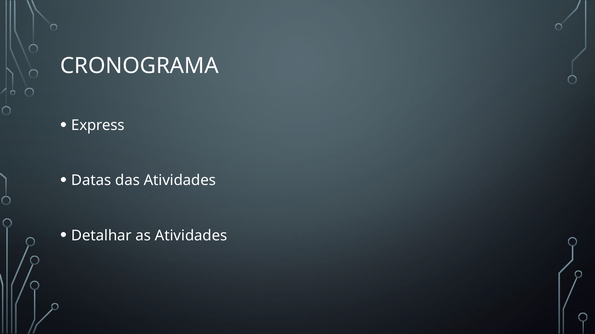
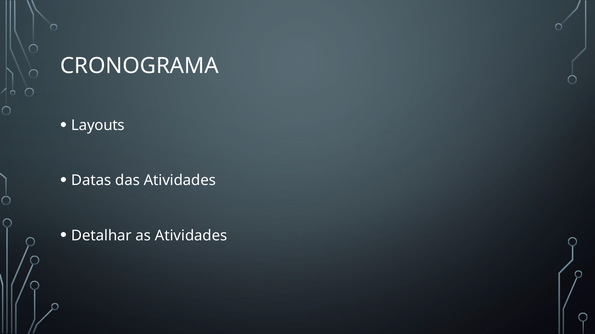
Express: Express -> Layouts
